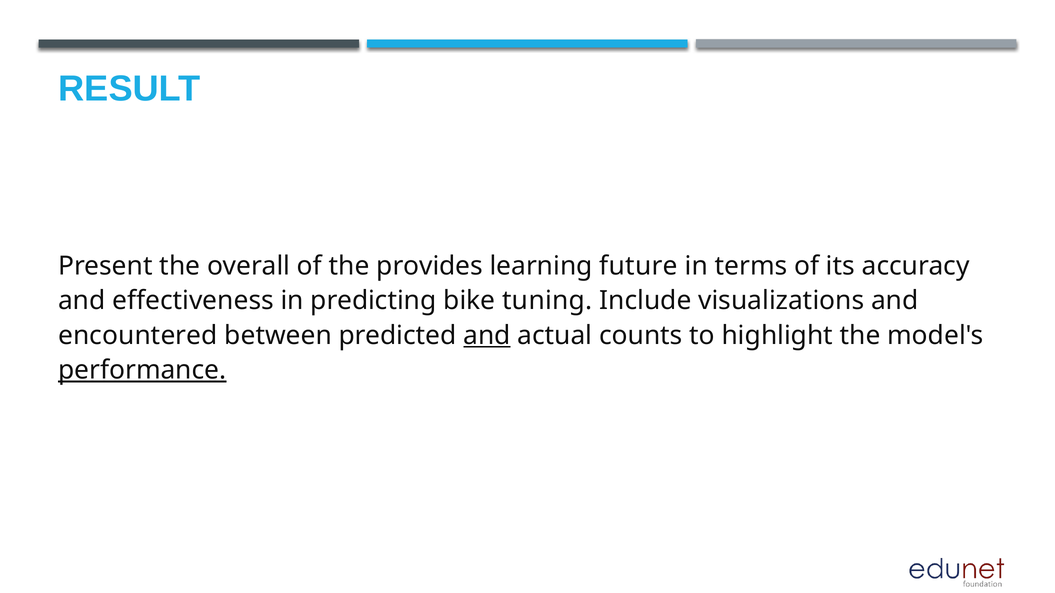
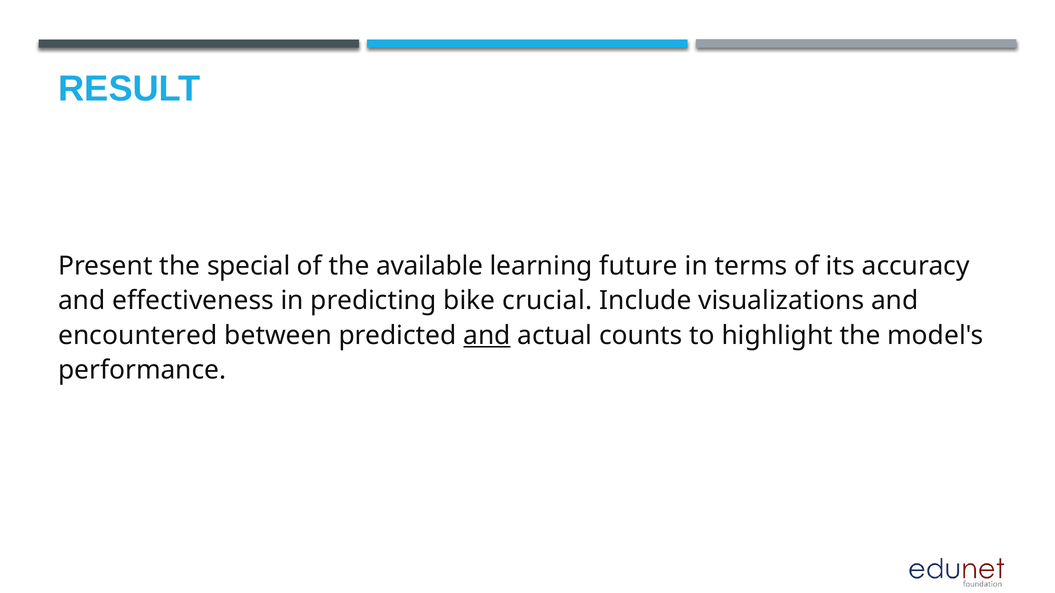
overall: overall -> special
provides: provides -> available
tuning: tuning -> crucial
performance underline: present -> none
